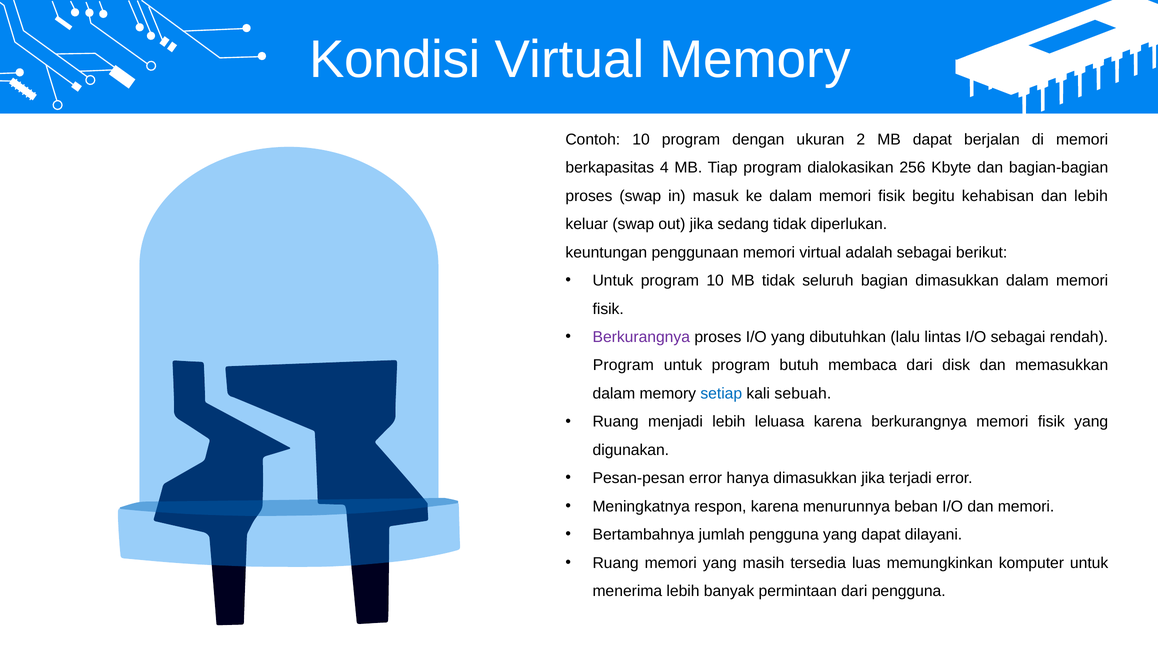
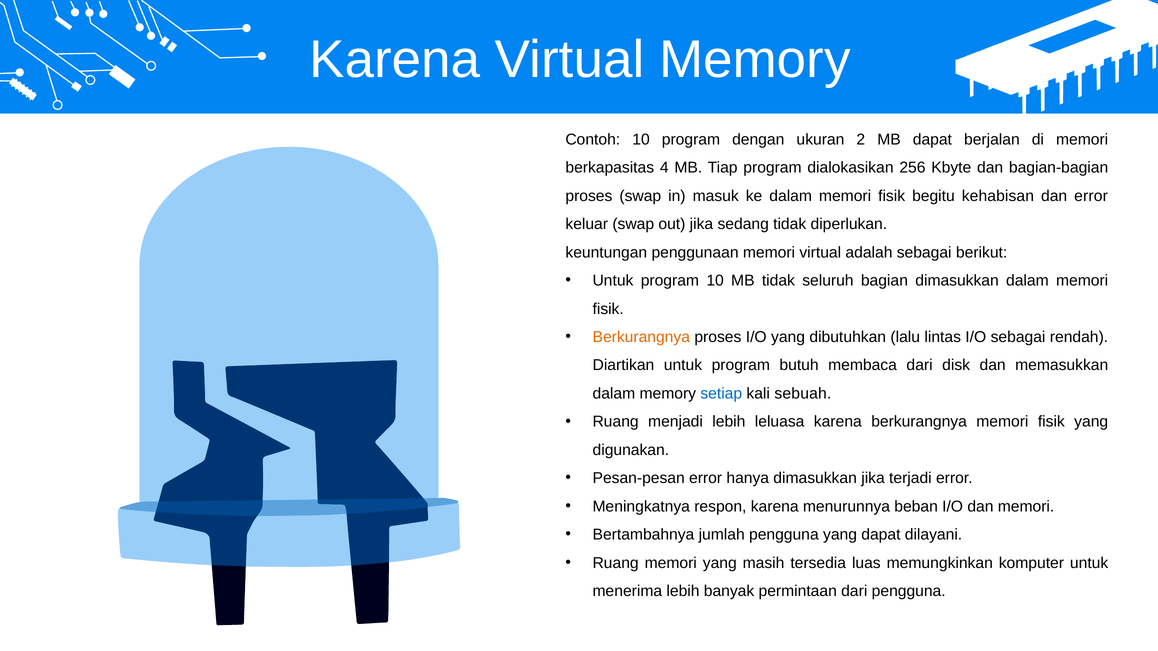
Kondisi at (395, 60): Kondisi -> Karena
dan lebih: lebih -> error
Berkurangnya at (641, 337) colour: purple -> orange
Program at (623, 366): Program -> Diartikan
